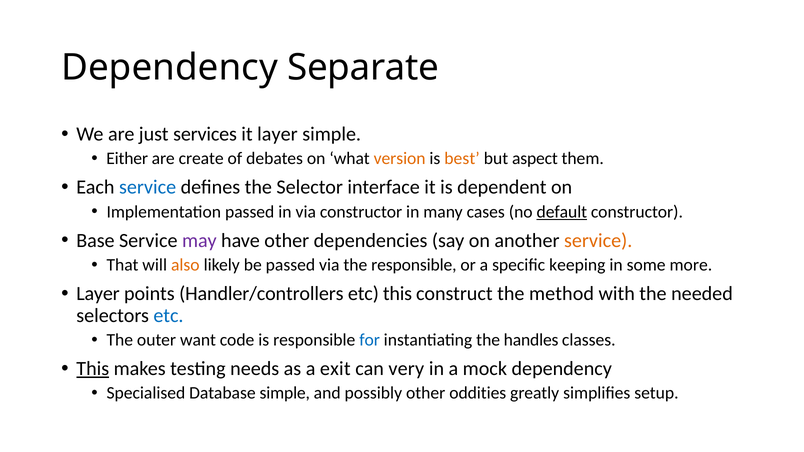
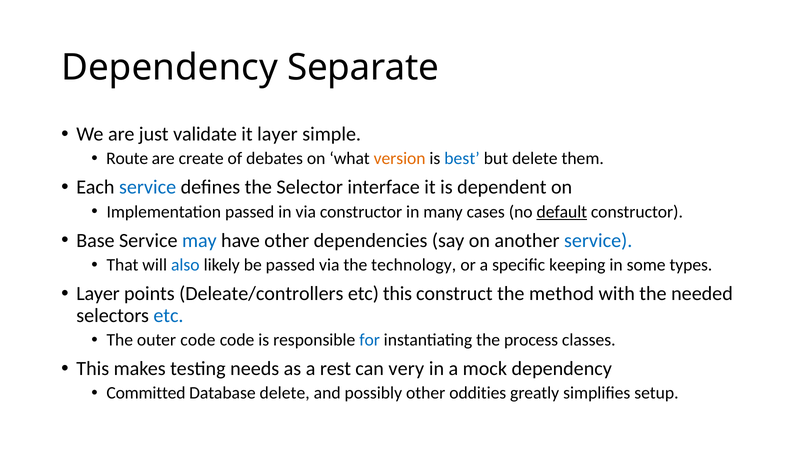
services: services -> validate
Either: Either -> Route
best colour: orange -> blue
but aspect: aspect -> delete
may colour: purple -> blue
service at (598, 241) colour: orange -> blue
also colour: orange -> blue
the responsible: responsible -> technology
more: more -> types
Handler/controllers: Handler/controllers -> Deleate/controllers
outer want: want -> code
handles: handles -> process
This at (93, 369) underline: present -> none
exit: exit -> rest
Specialised: Specialised -> Committed
Database simple: simple -> delete
